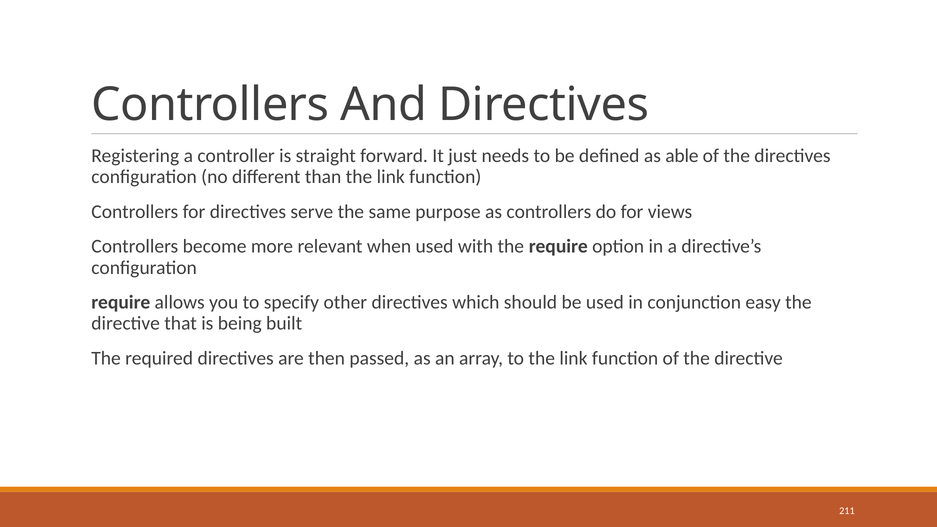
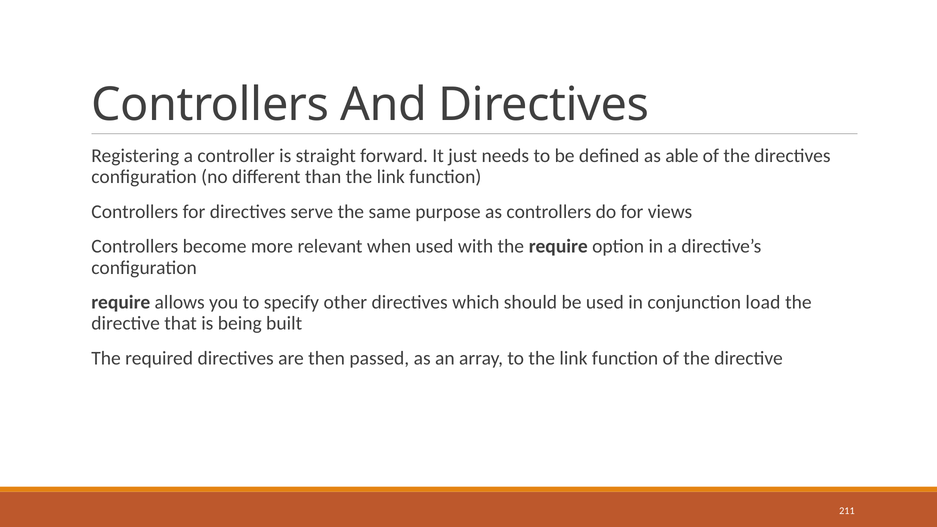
easy: easy -> load
